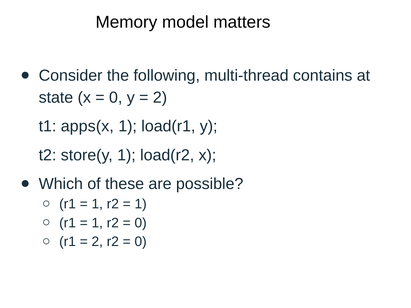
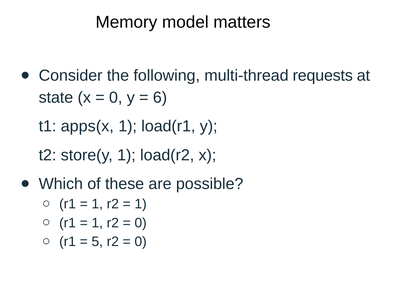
contains: contains -> requests
2 at (160, 97): 2 -> 6
2 at (97, 242): 2 -> 5
